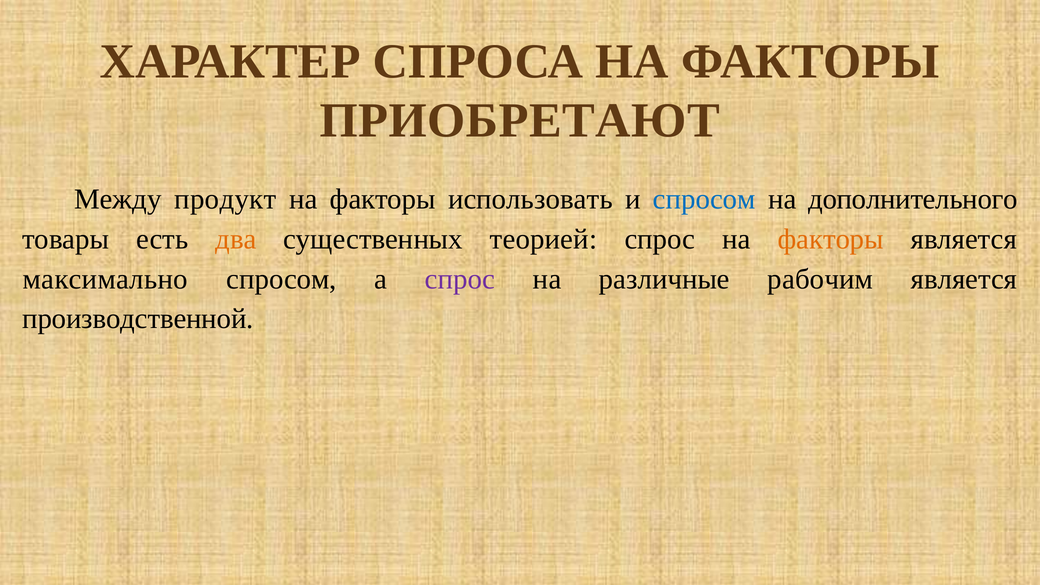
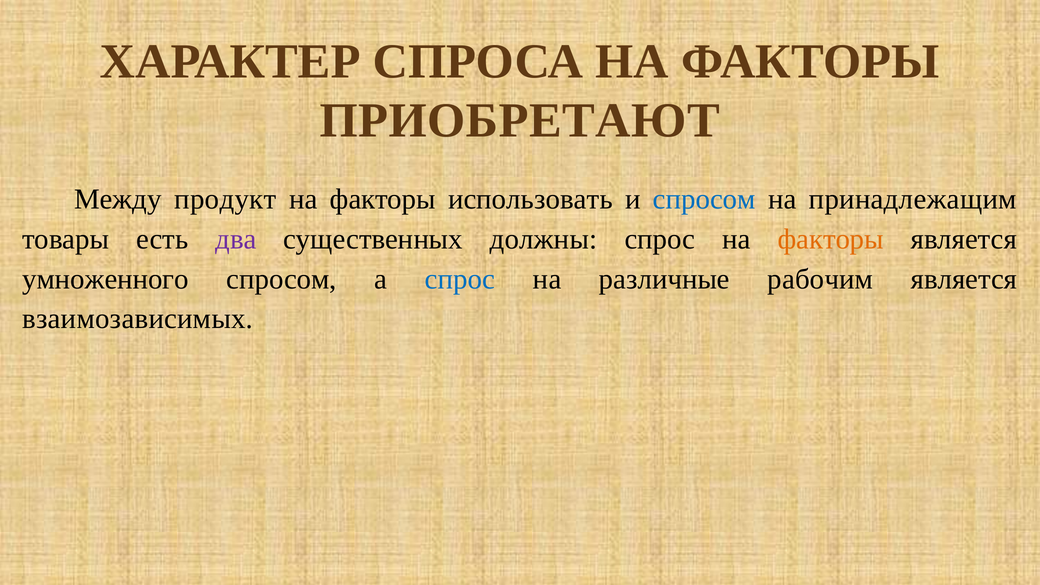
дополнительного: дополнительного -> принадлежащим
два colour: orange -> purple
теорией: теорией -> должны
максимально: максимально -> умноженного
спрос at (460, 279) colour: purple -> blue
производственной: производственной -> взаимозависимых
